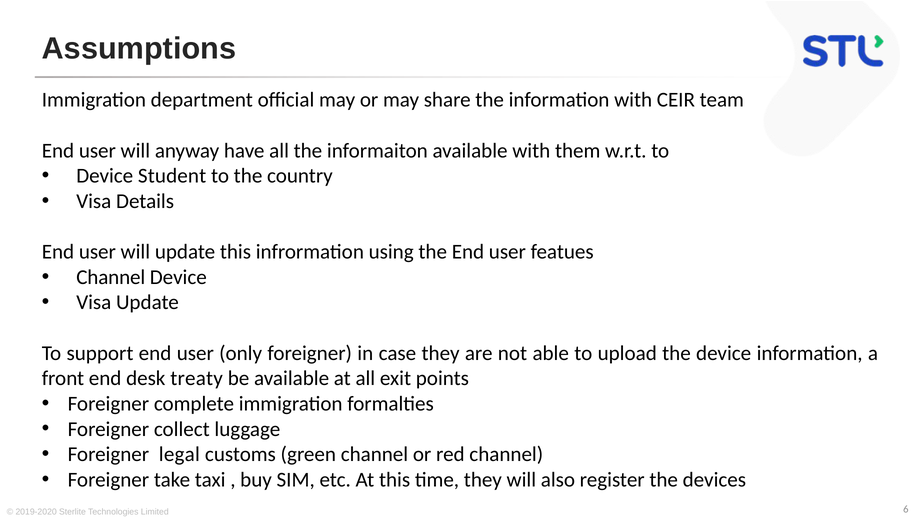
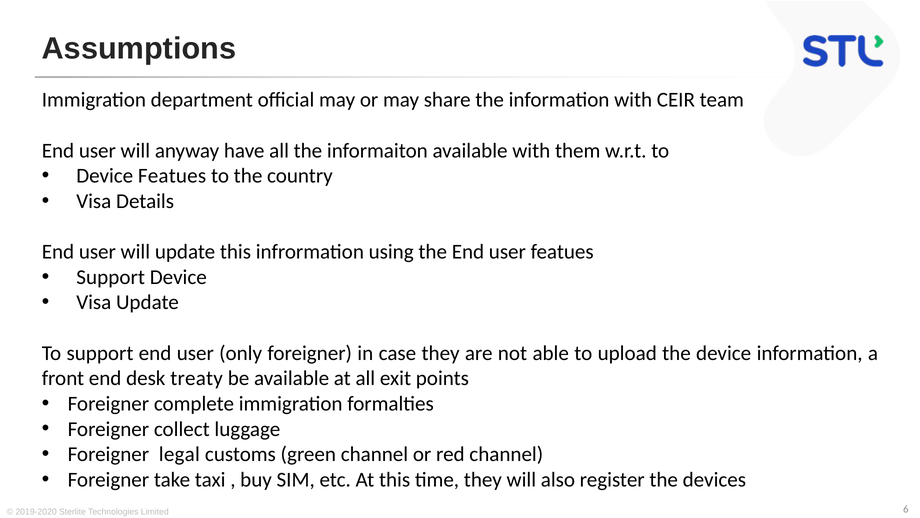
Device Student: Student -> Featues
Channel at (111, 277): Channel -> Support
